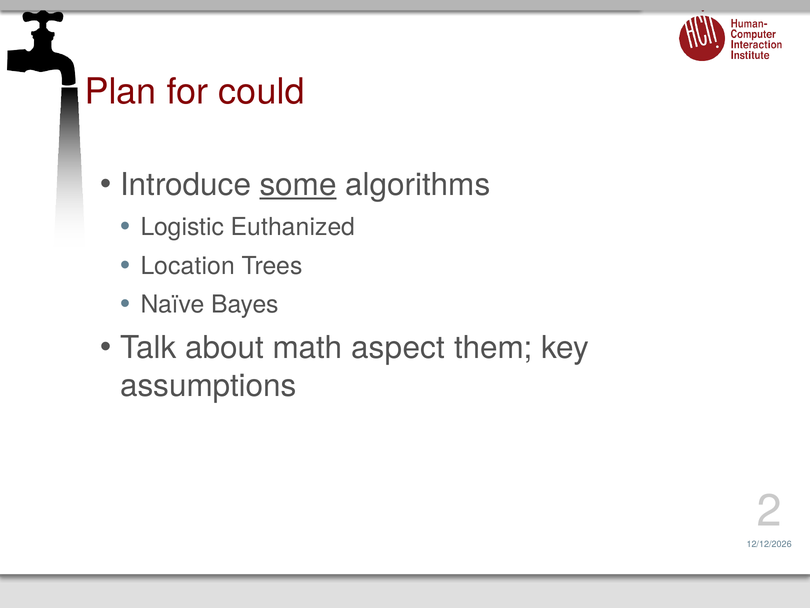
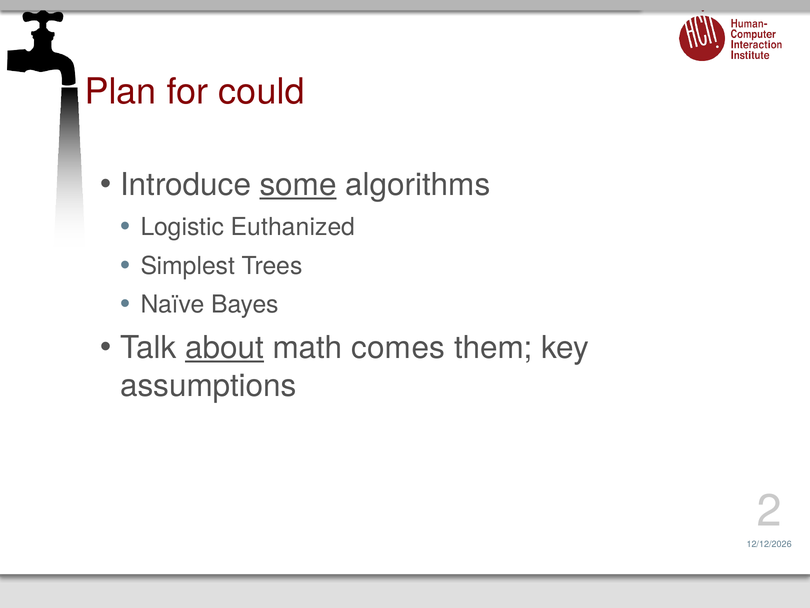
Location: Location -> Simplest
about underline: none -> present
aspect: aspect -> comes
